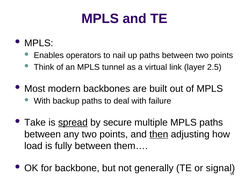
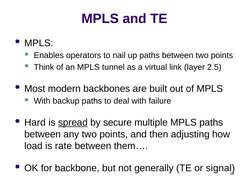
Take: Take -> Hard
then underline: present -> none
fully: fully -> rate
